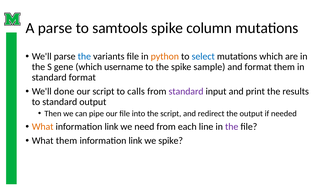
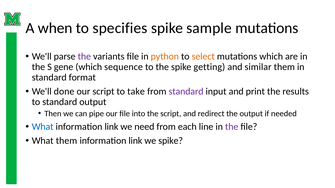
A parse: parse -> when
samtools: samtools -> specifies
column: column -> sample
the at (84, 57) colour: blue -> purple
select colour: blue -> orange
username: username -> sequence
sample: sample -> getting
and format: format -> similar
calls: calls -> take
What at (43, 127) colour: orange -> blue
